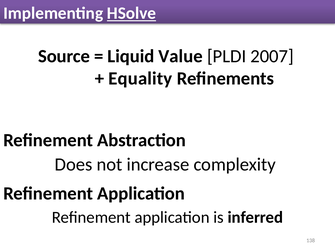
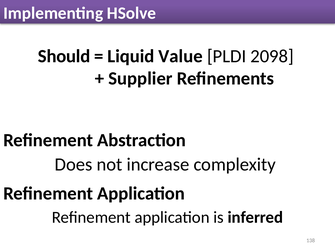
HSolve underline: present -> none
Source: Source -> Should
2007: 2007 -> 2098
Equality: Equality -> Supplier
